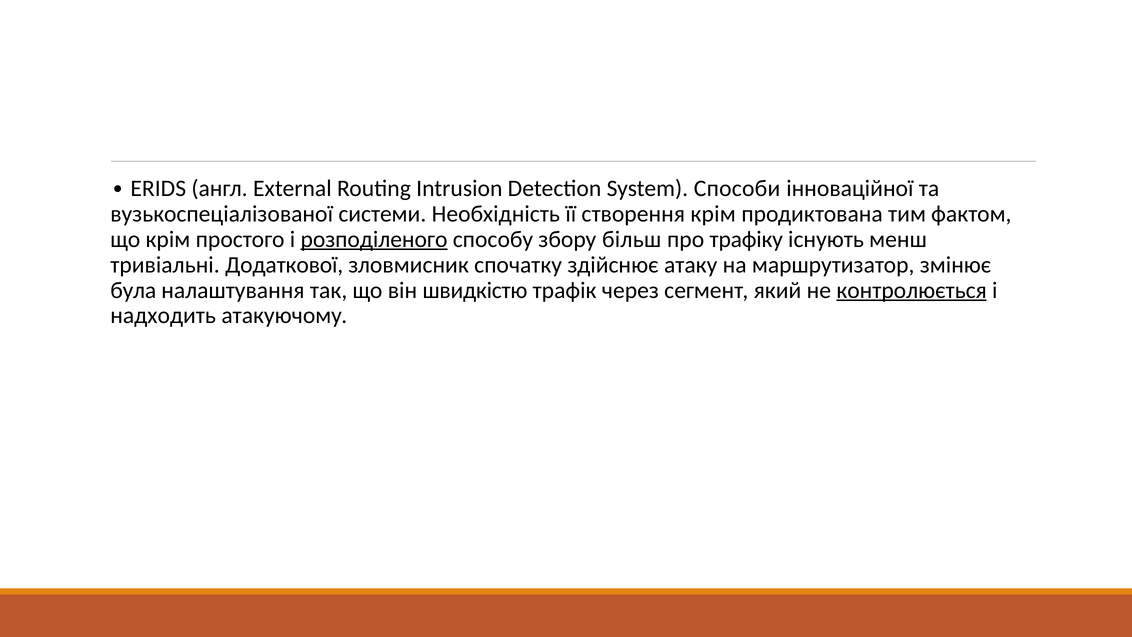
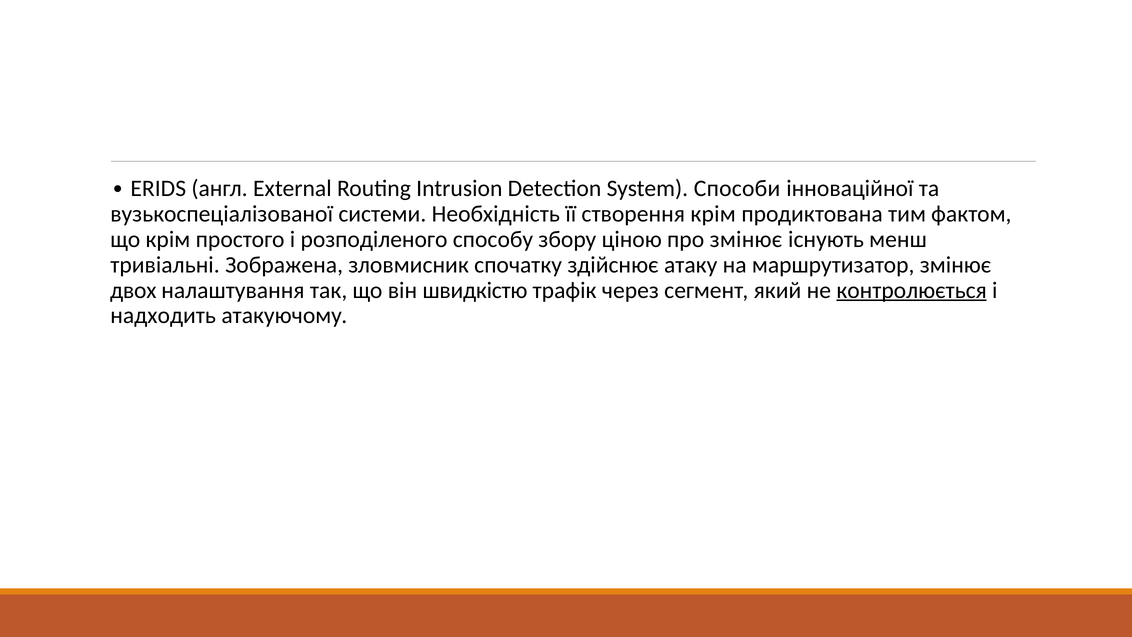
розподiленого underline: present -> none
бiльш: бiльш -> цiною
про трафiку: трафiку -> змiнює
Додаткової: Додаткової -> Зображена
була: була -> двох
